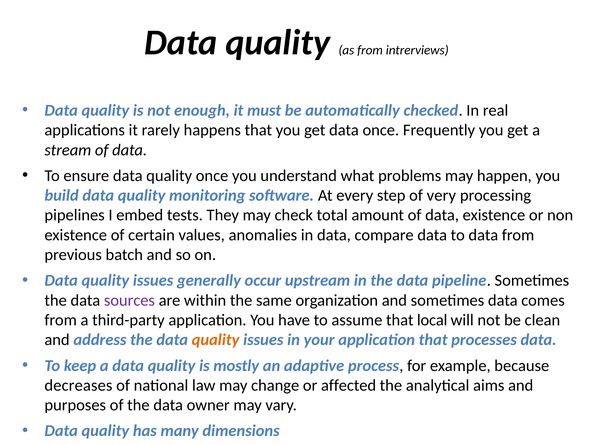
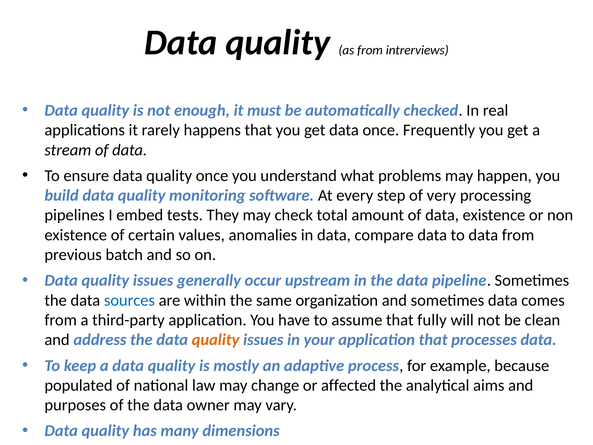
sources colour: purple -> blue
local: local -> fully
decreases: decreases -> populated
